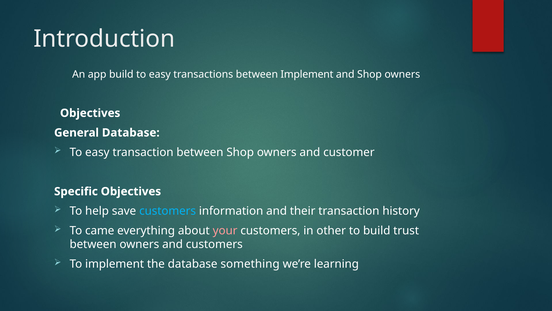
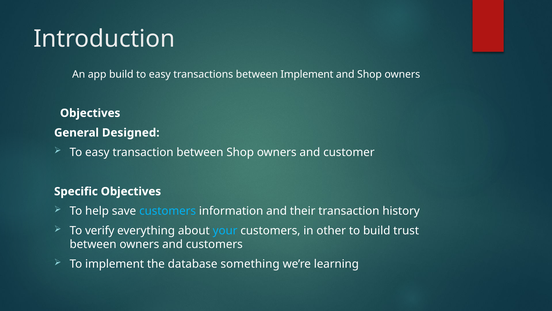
General Database: Database -> Designed
came: came -> verify
your colour: pink -> light blue
